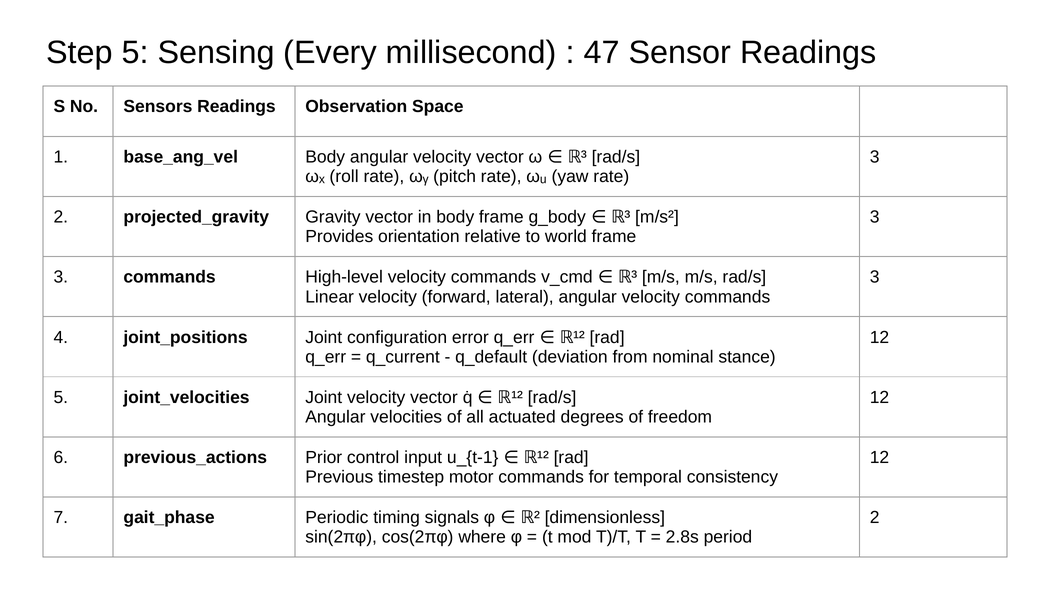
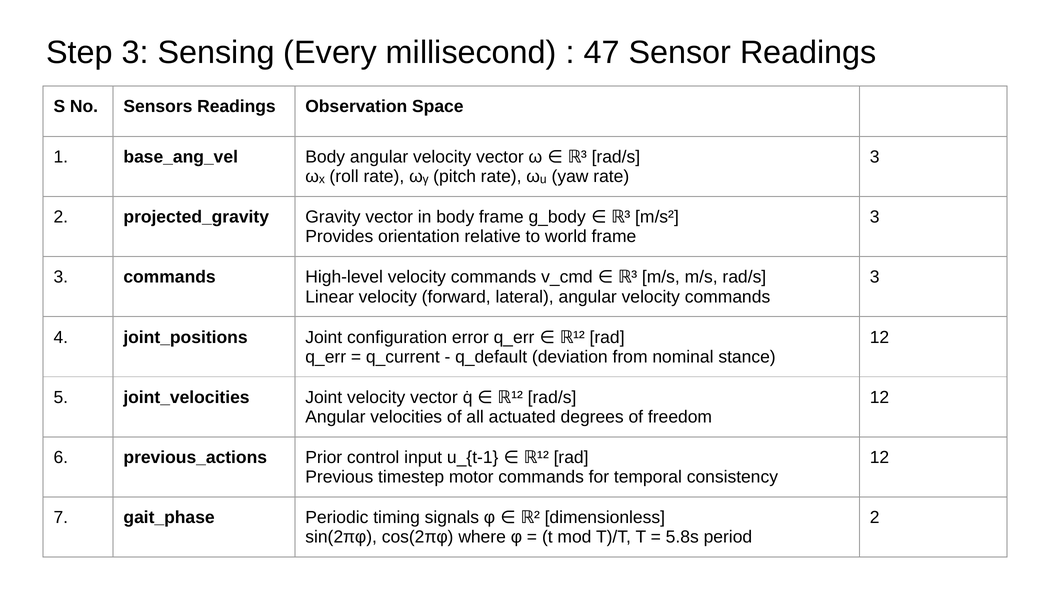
Step 5: 5 -> 3
2.8s: 2.8s -> 5.8s
